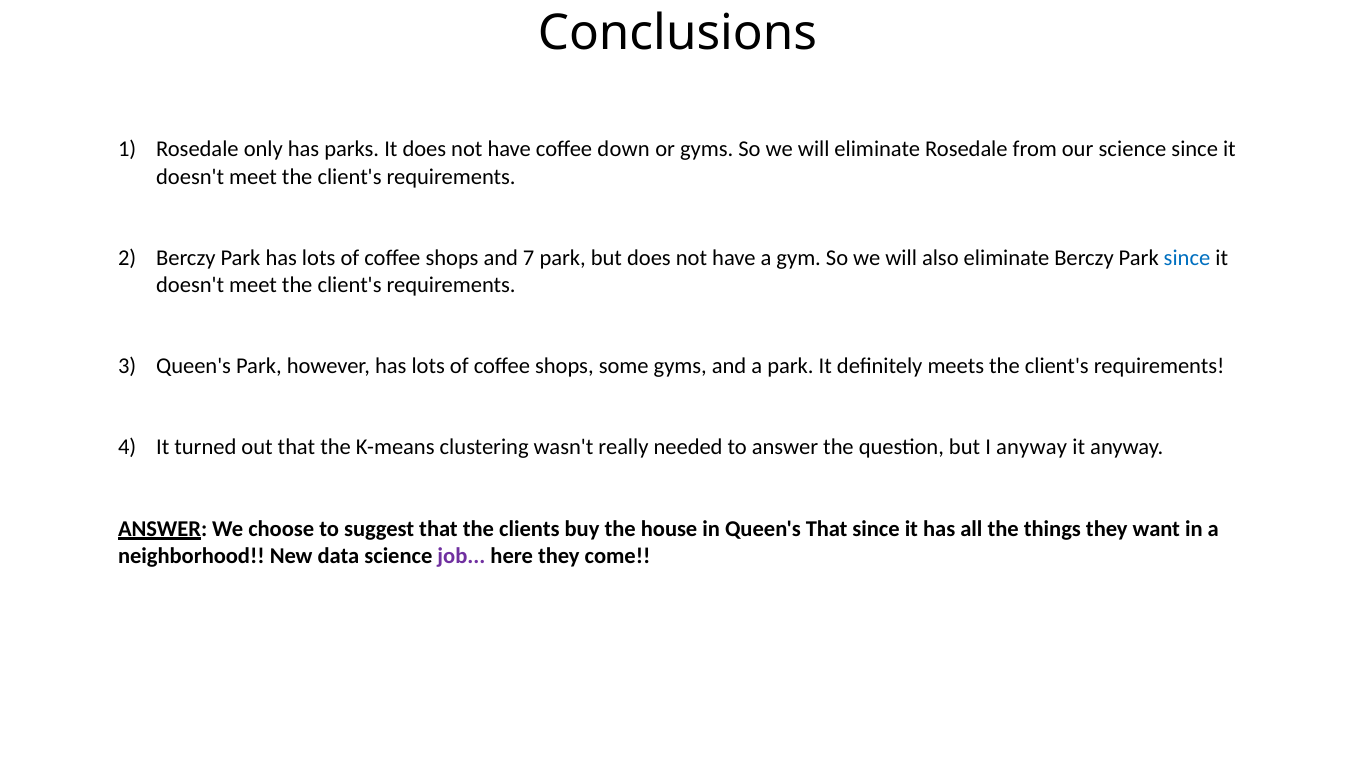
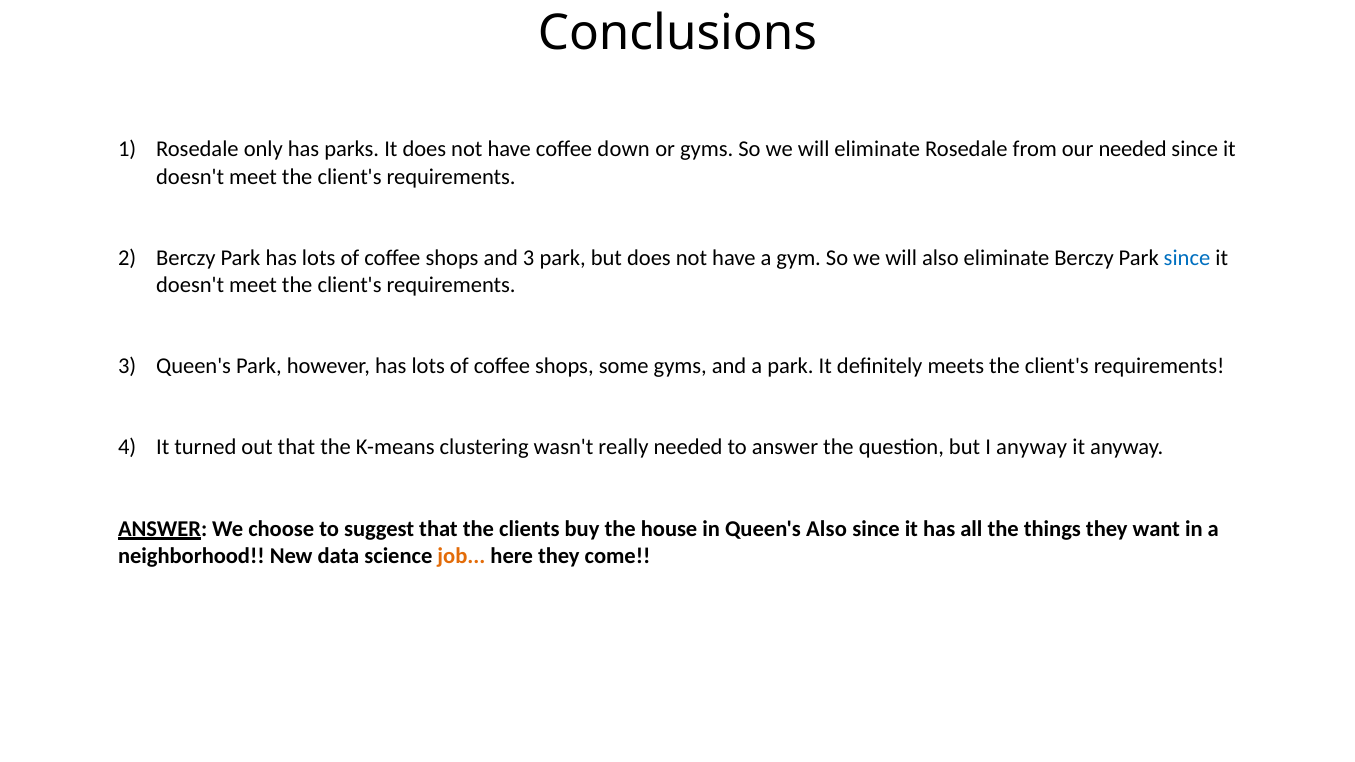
our science: science -> needed
and 7: 7 -> 3
Queen's That: That -> Also
job colour: purple -> orange
